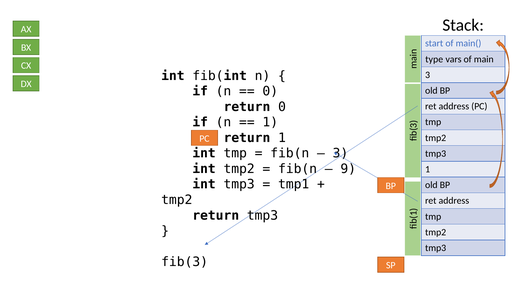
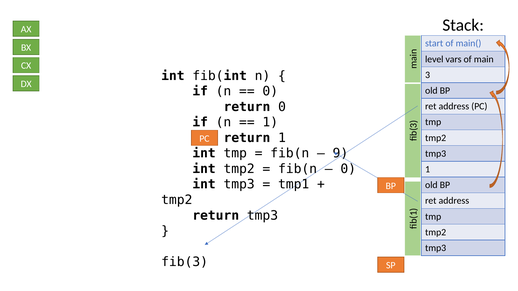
type: type -> level
3 at (340, 154): 3 -> 9
9 at (348, 169): 9 -> 0
